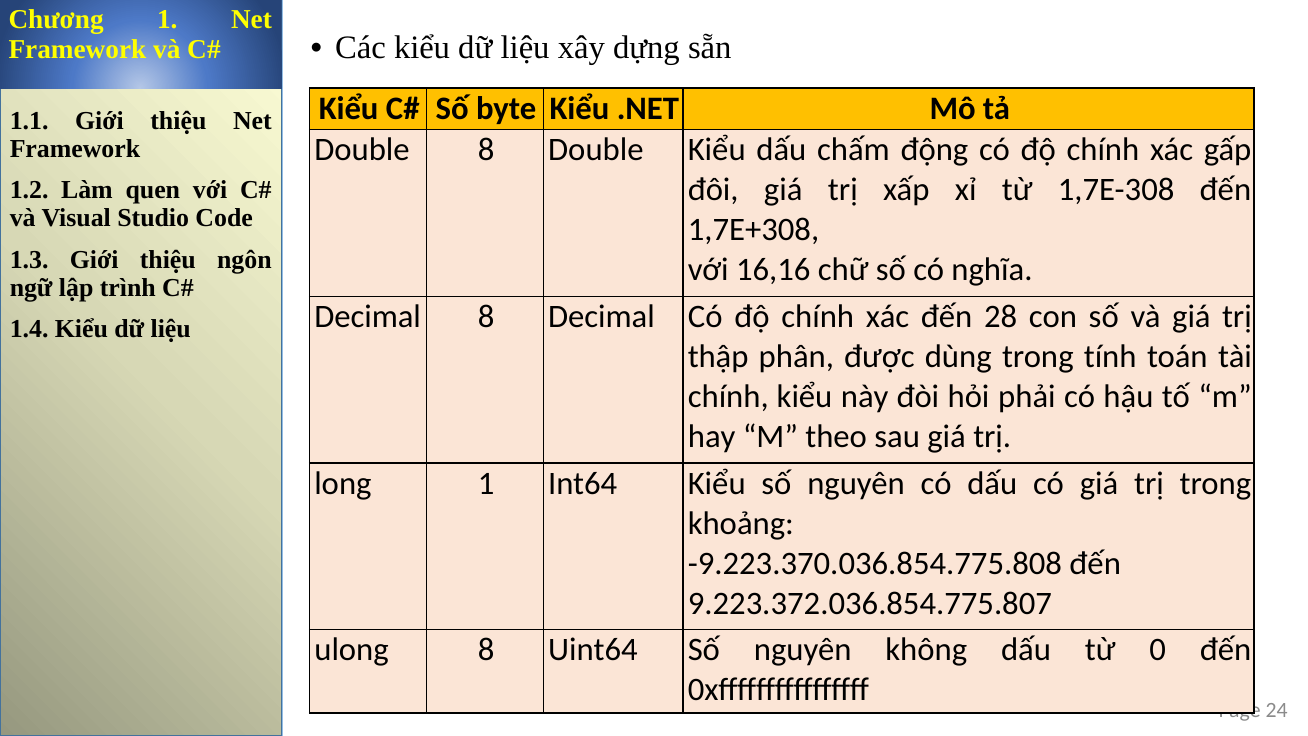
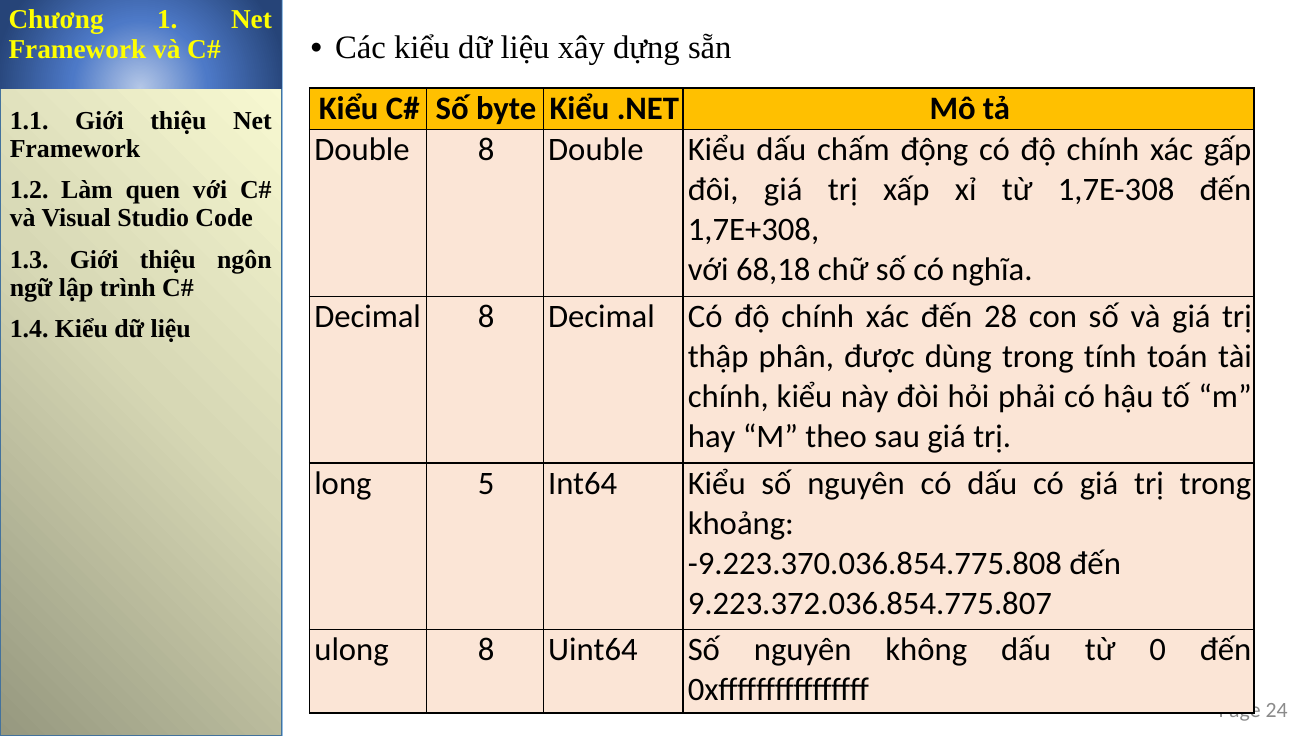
16,16: 16,16 -> 68,18
long 1: 1 -> 5
